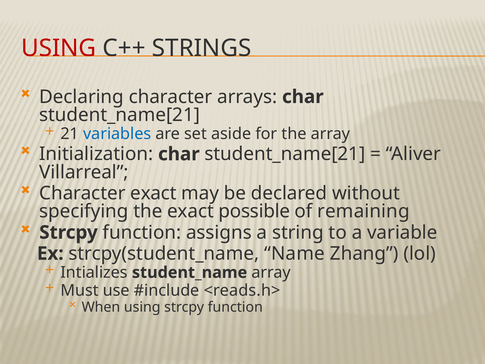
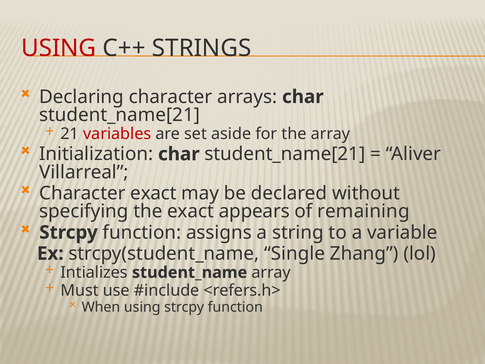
variables colour: blue -> red
possible: possible -> appears
Name: Name -> Single
<reads.h>: <reads.h> -> <refers.h>
